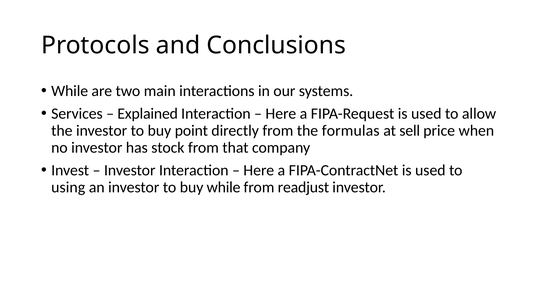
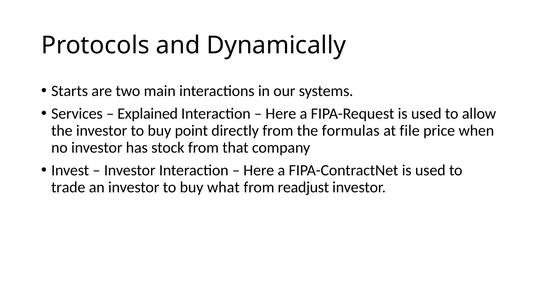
Conclusions: Conclusions -> Dynamically
While at (70, 91): While -> Starts
sell: sell -> file
using: using -> trade
buy while: while -> what
